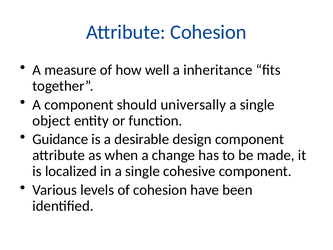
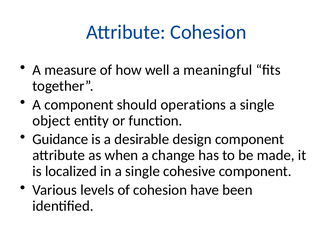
inheritance: inheritance -> meaningful
universally: universally -> operations
